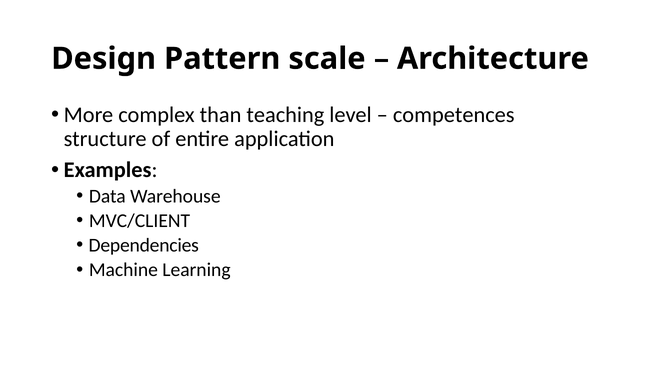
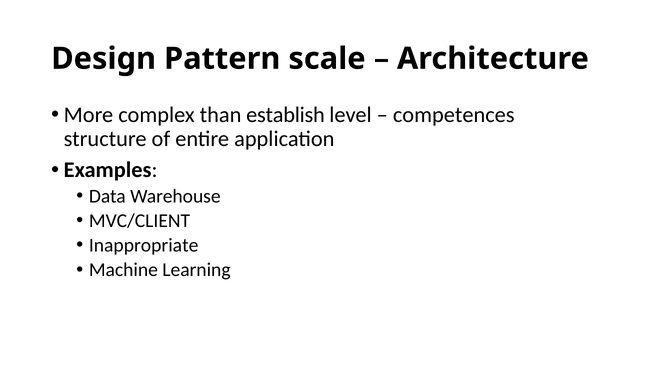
teaching: teaching -> establish
Dependencies: Dependencies -> Inappropriate
